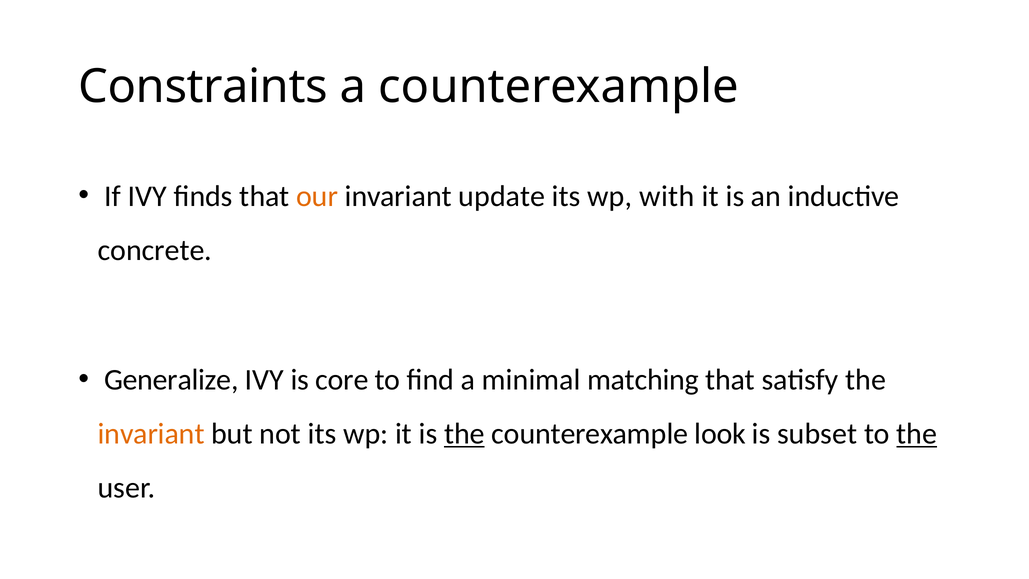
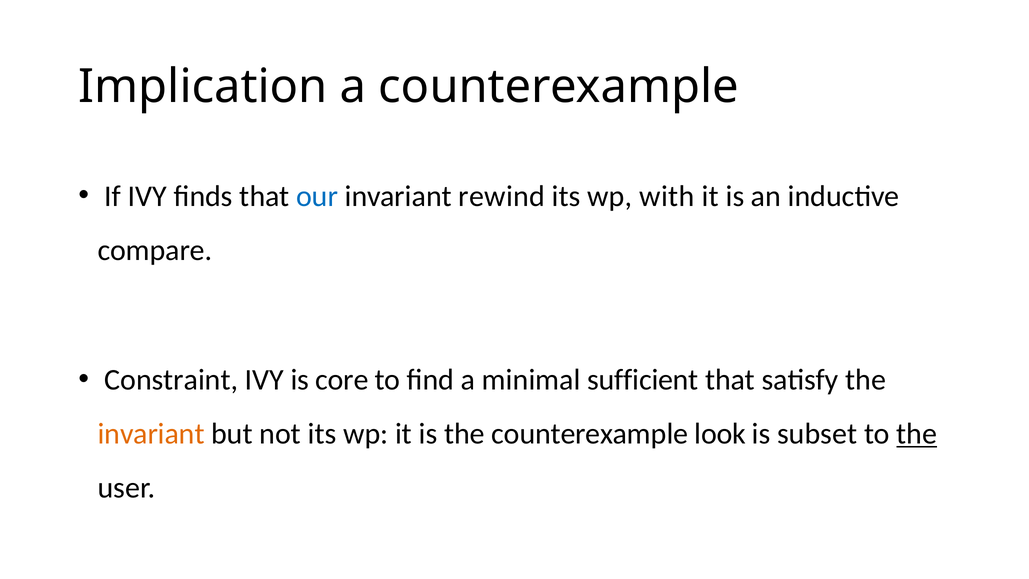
Constraints: Constraints -> Implication
our colour: orange -> blue
update: update -> rewind
concrete: concrete -> compare
Generalize: Generalize -> Constraint
matching: matching -> sufficient
the at (464, 434) underline: present -> none
